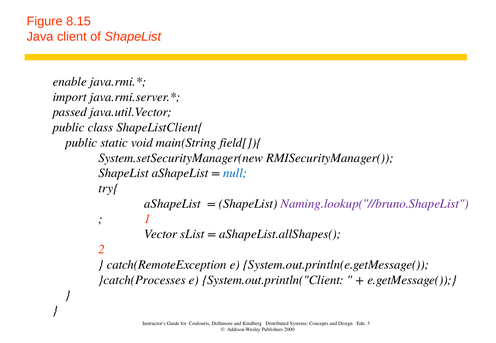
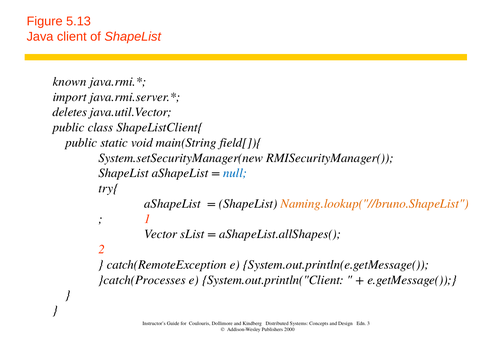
8.15: 8.15 -> 5.13
enable: enable -> known
passed: passed -> deletes
Naming.lookup("//bruno.ShapeList colour: purple -> orange
